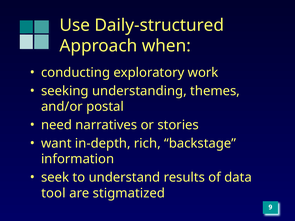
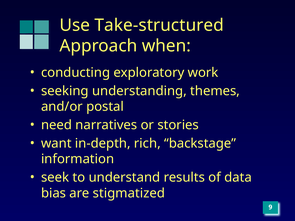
Daily-structured: Daily-structured -> Take-structured
tool: tool -> bias
